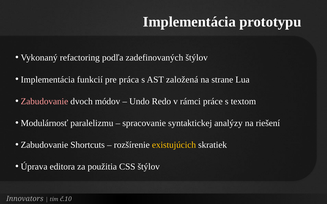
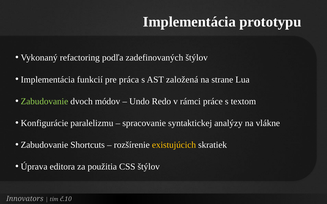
Zabudovanie at (44, 101) colour: pink -> light green
Modulárnosť: Modulárnosť -> Konfigurácie
riešení: riešení -> vlákne
